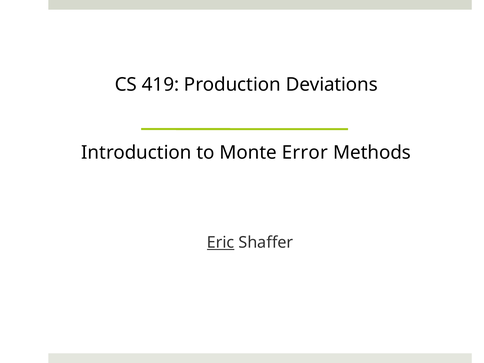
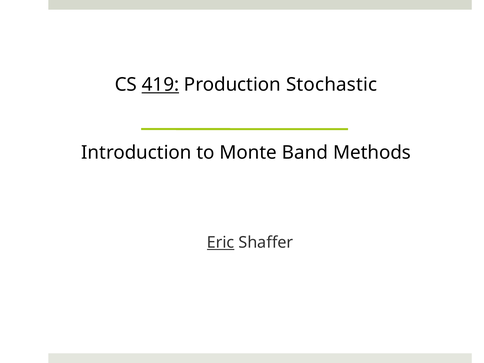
419 underline: none -> present
Deviations: Deviations -> Stochastic
Error: Error -> Band
